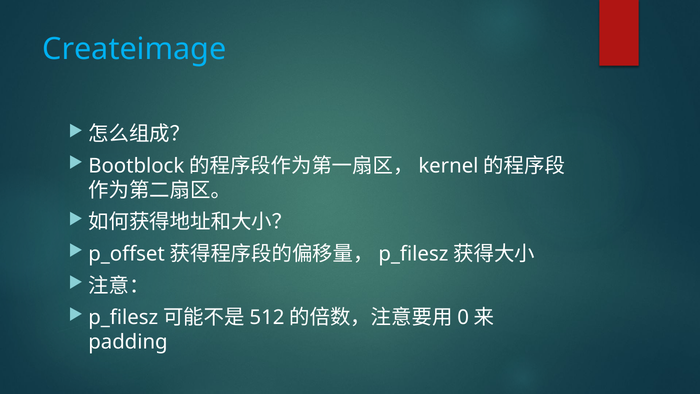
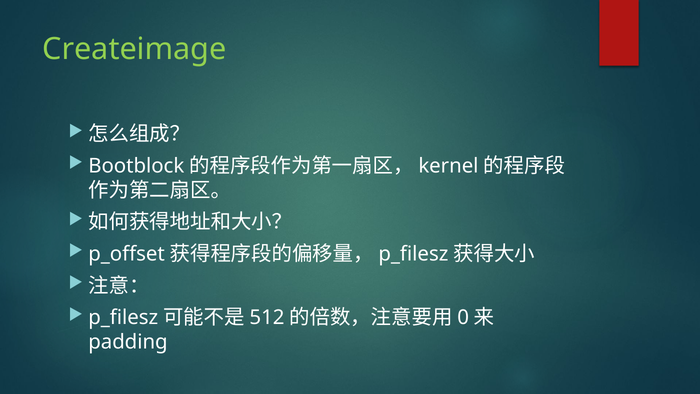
Createimage colour: light blue -> light green
